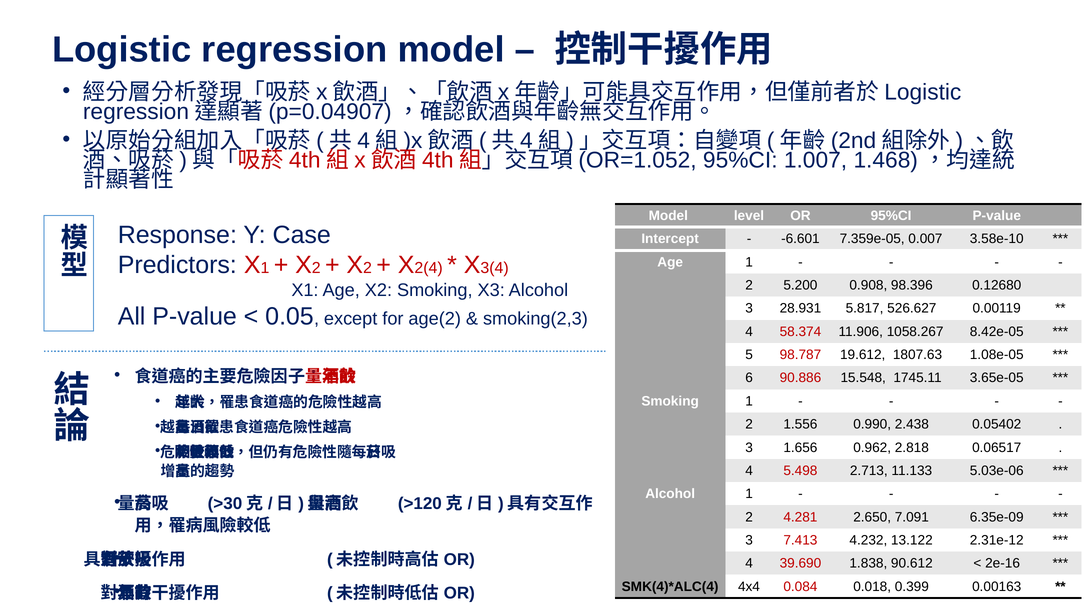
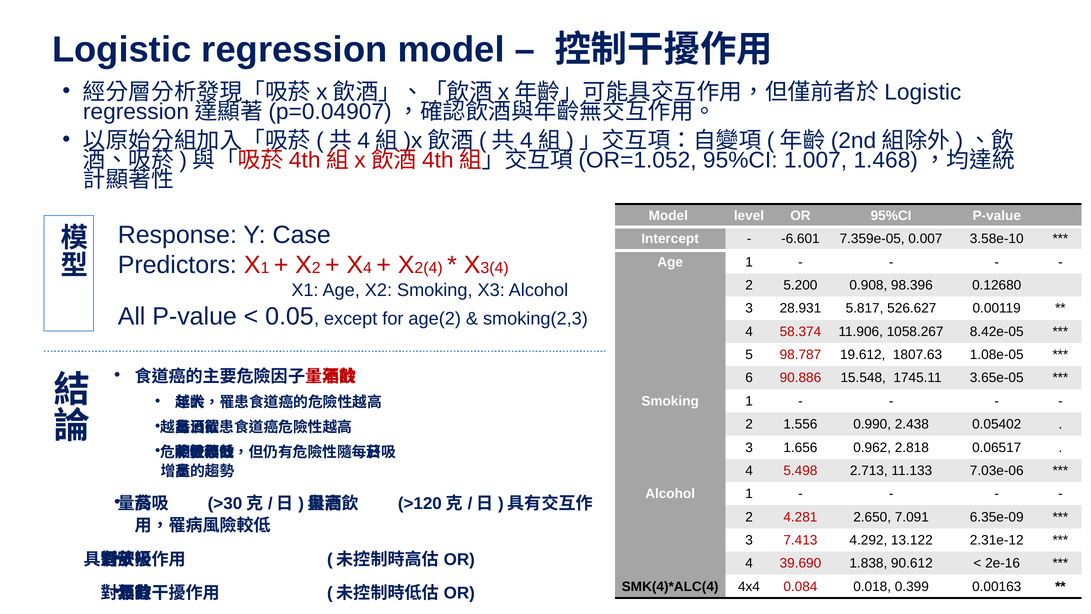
2 at (368, 268): 2 -> 4
5.03e-06: 5.03e-06 -> 7.03e-06
4.232: 4.232 -> 4.292
